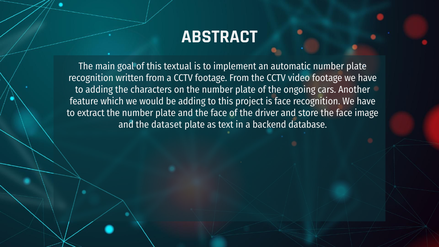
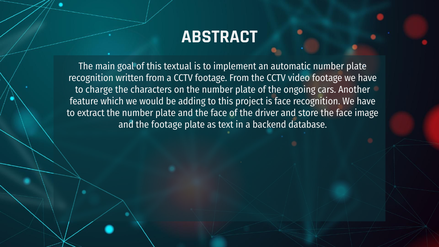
to adding: adding -> charge
the dataset: dataset -> footage
